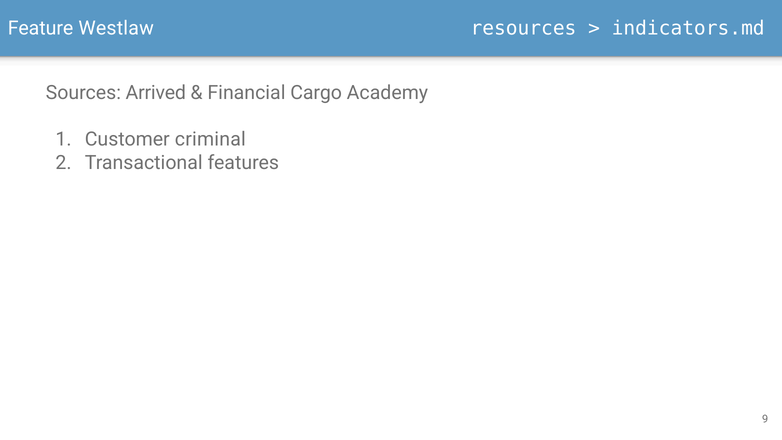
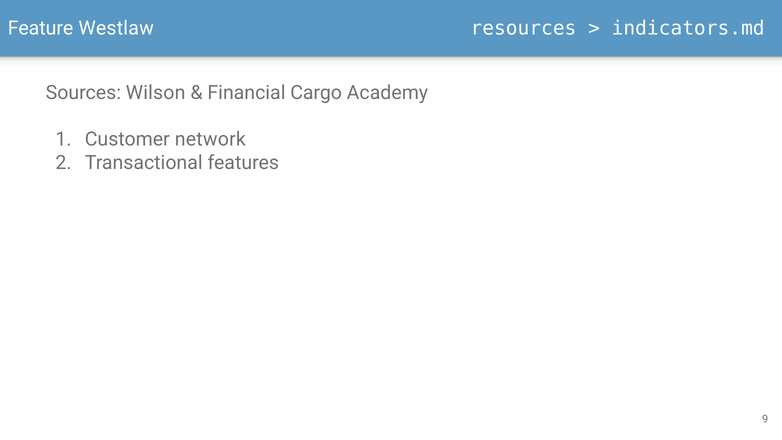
Arrived: Arrived -> Wilson
criminal: criminal -> network
